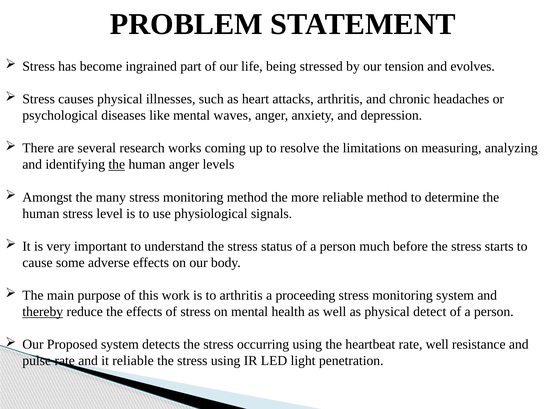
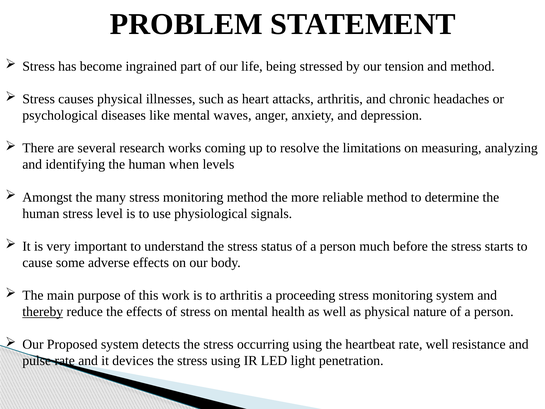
and evolves: evolves -> method
the at (117, 164) underline: present -> none
human anger: anger -> when
detect: detect -> nature
it reliable: reliable -> devices
